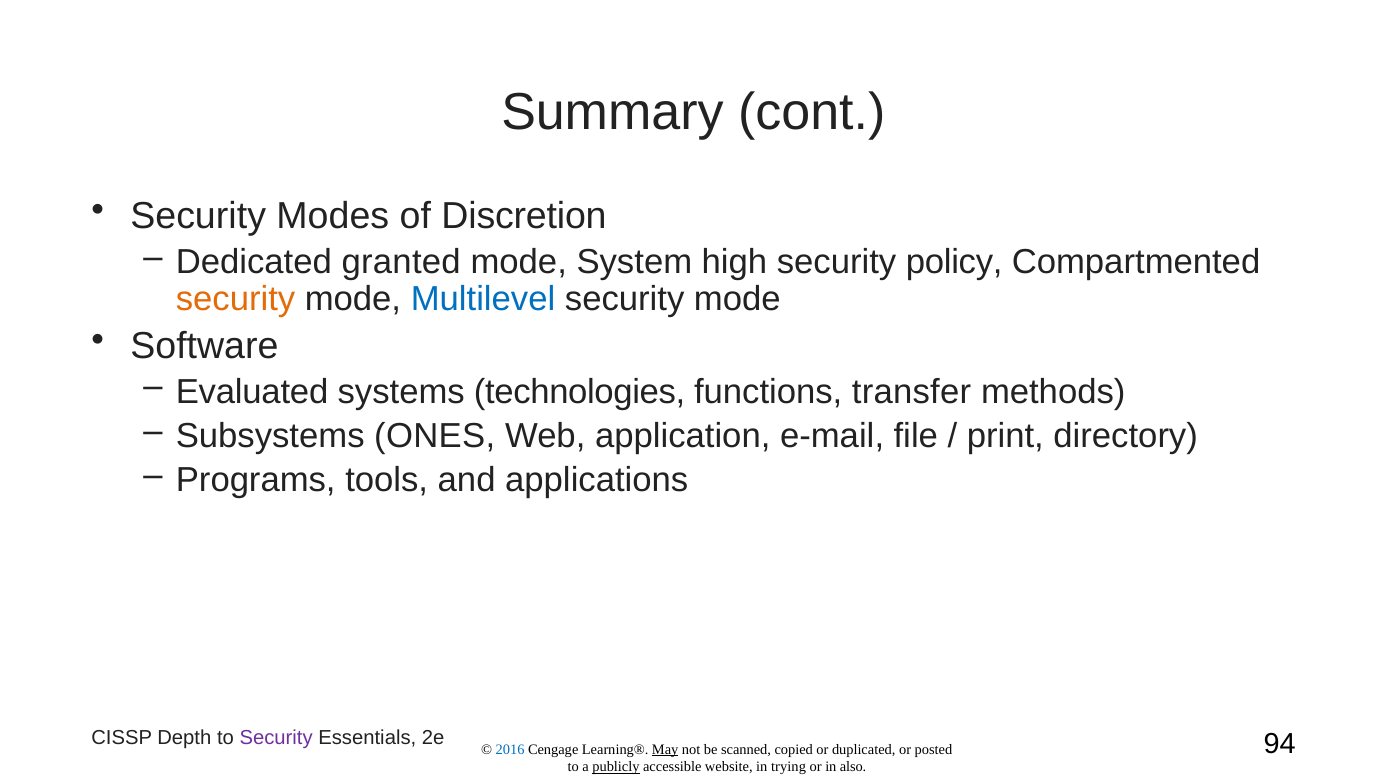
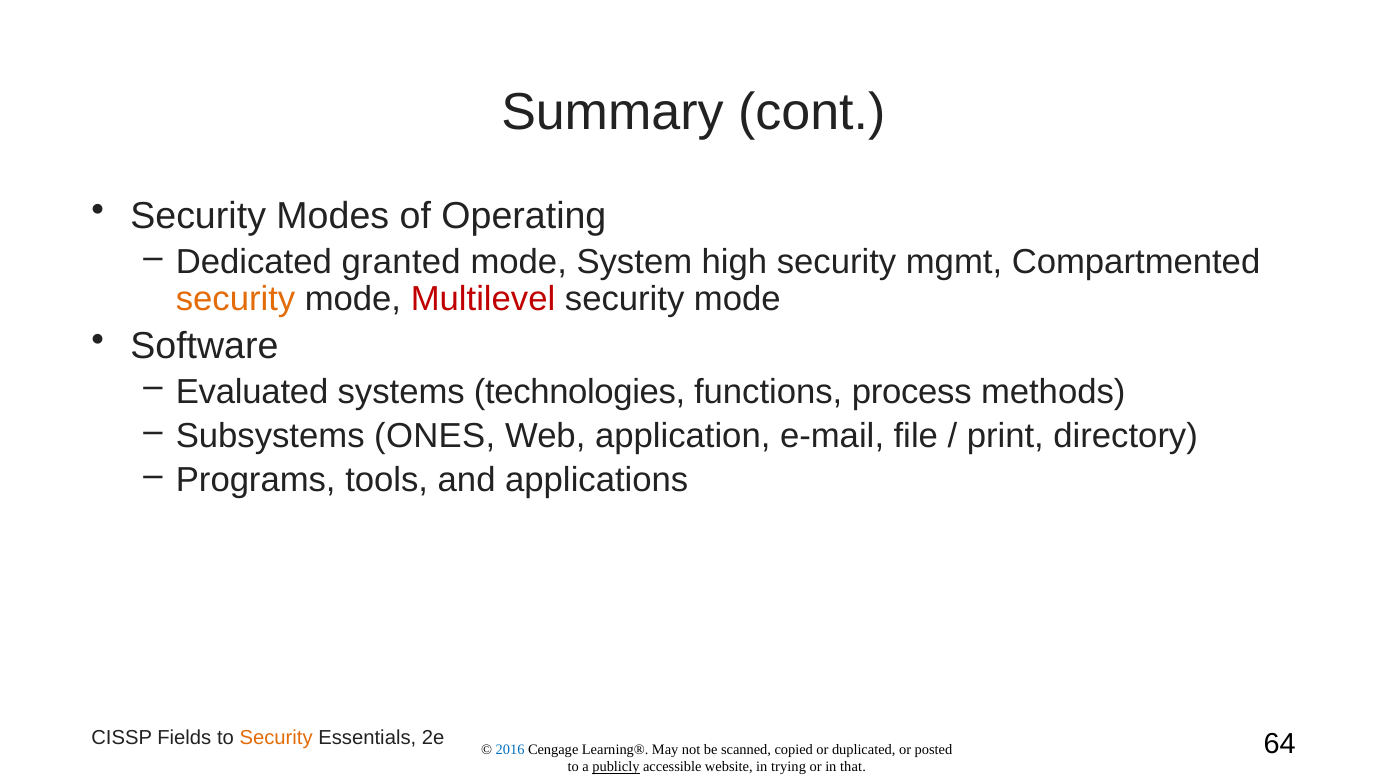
Discretion: Discretion -> Operating
policy: policy -> mgmt
Multilevel colour: blue -> red
transfer: transfer -> process
Depth: Depth -> Fields
Security at (276, 738) colour: purple -> orange
94: 94 -> 64
May underline: present -> none
also: also -> that
